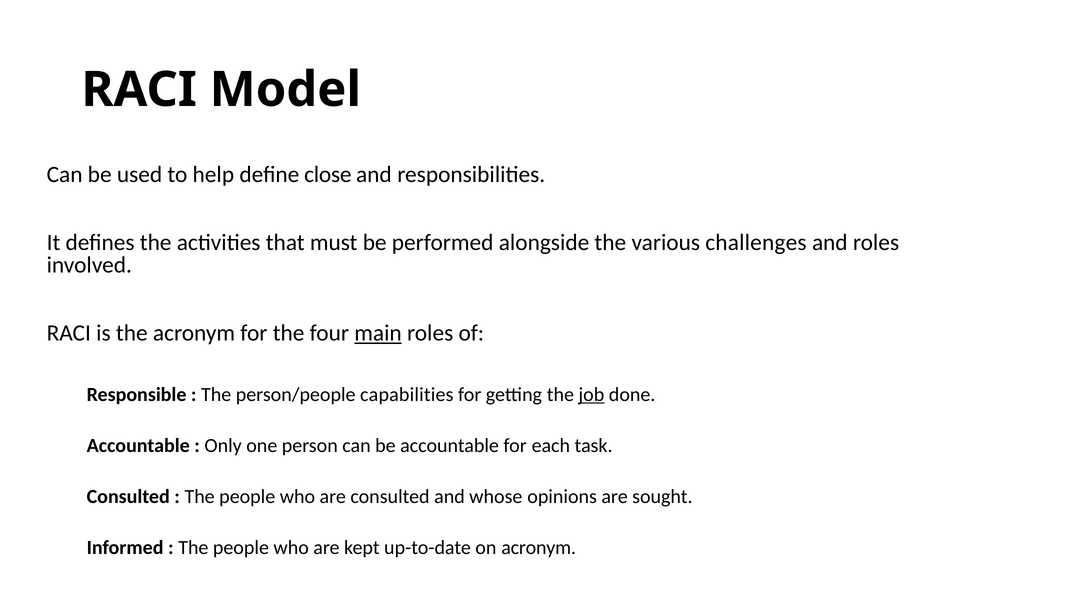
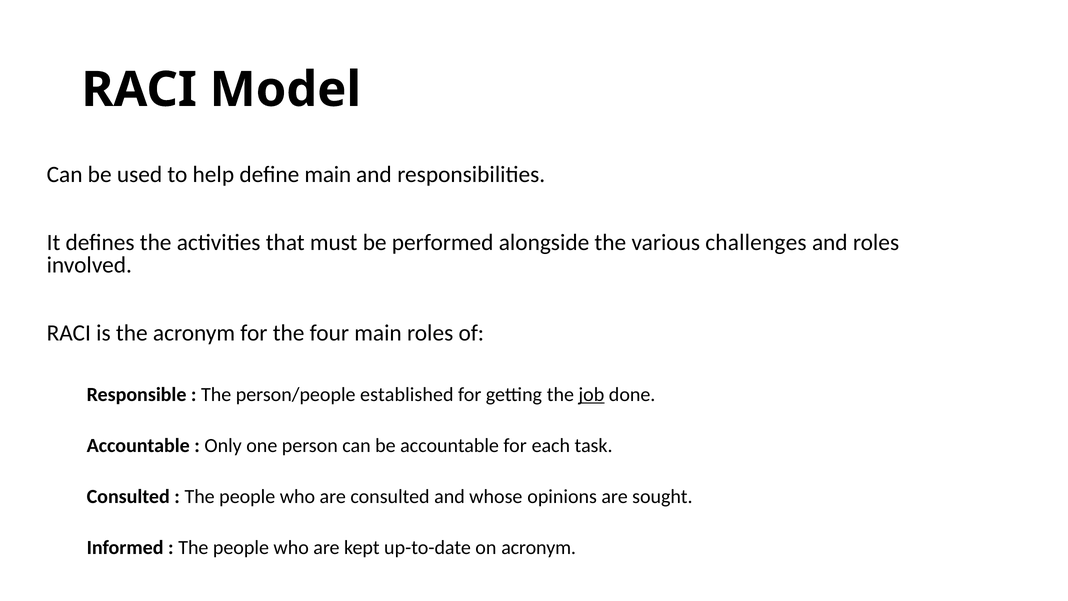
define close: close -> main
main at (378, 333) underline: present -> none
capabilities: capabilities -> established
